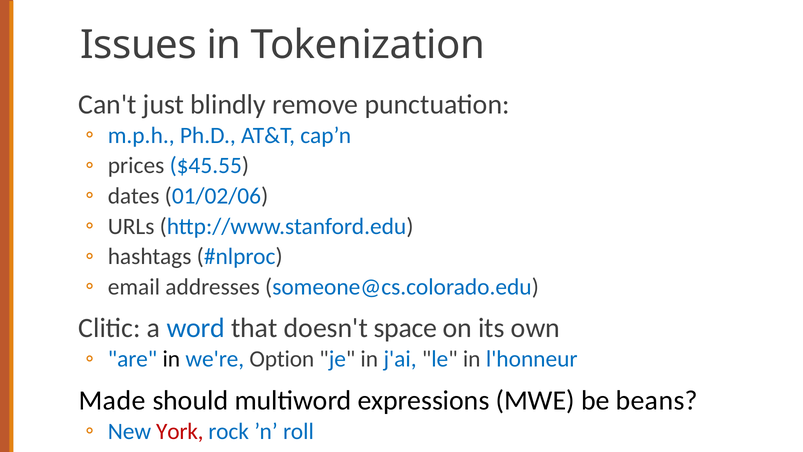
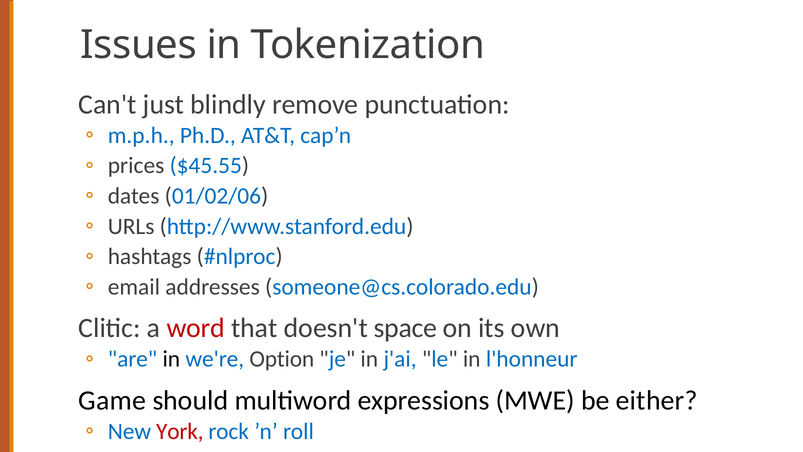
word colour: blue -> red
Made: Made -> Game
beans: beans -> either
